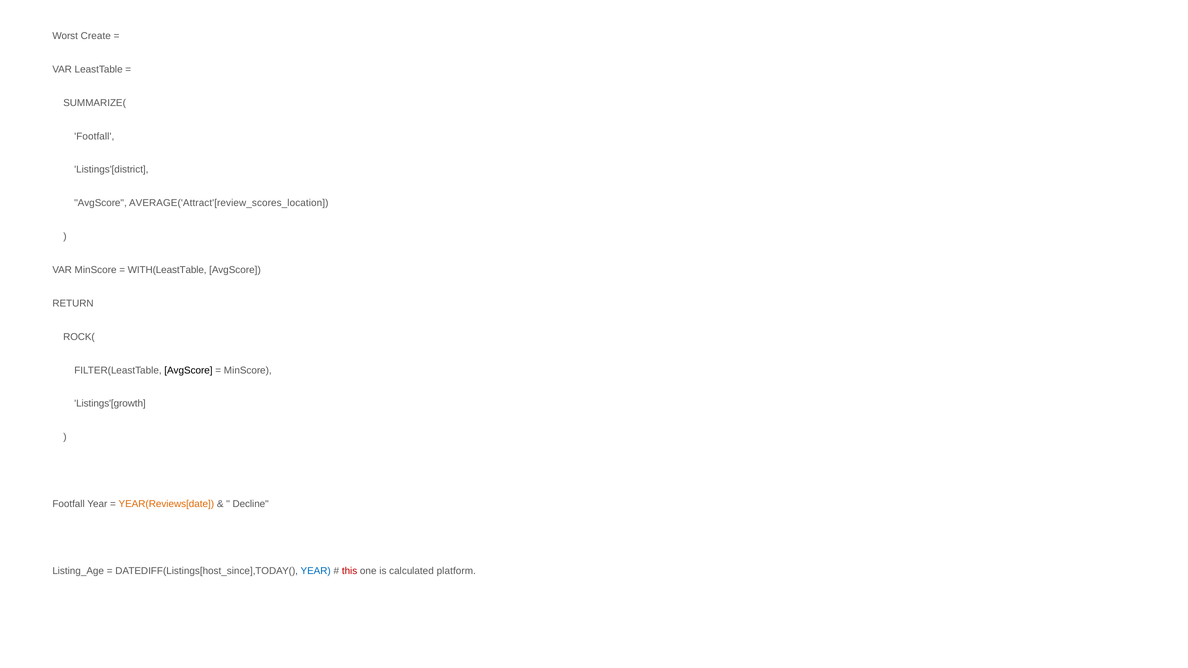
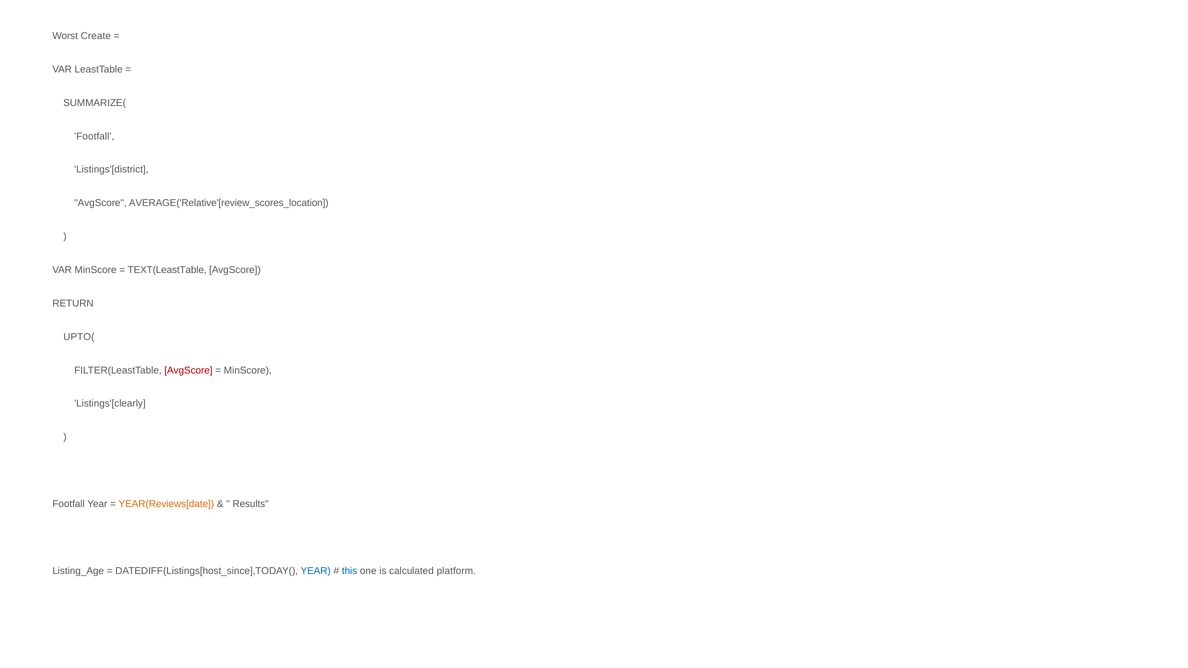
AVERAGE('Attract'[review_scores_location: AVERAGE('Attract'[review_scores_location -> AVERAGE('Relative'[review_scores_location
WITH(LeastTable: WITH(LeastTable -> TEXT(LeastTable
ROCK(: ROCK( -> UPTO(
AvgScore at (188, 370) colour: black -> red
Listings'[growth: Listings'[growth -> Listings'[clearly
Decline: Decline -> Results
this colour: red -> blue
